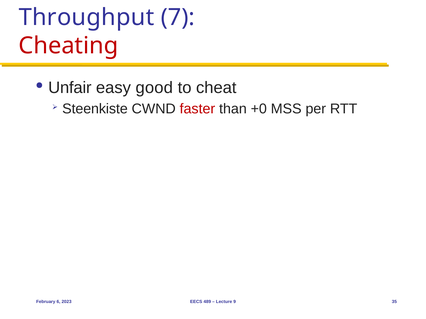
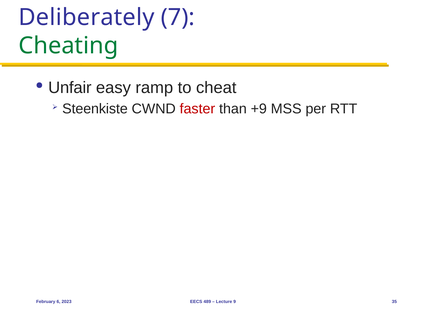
Throughput: Throughput -> Deliberately
Cheating colour: red -> green
good: good -> ramp
+0: +0 -> +9
